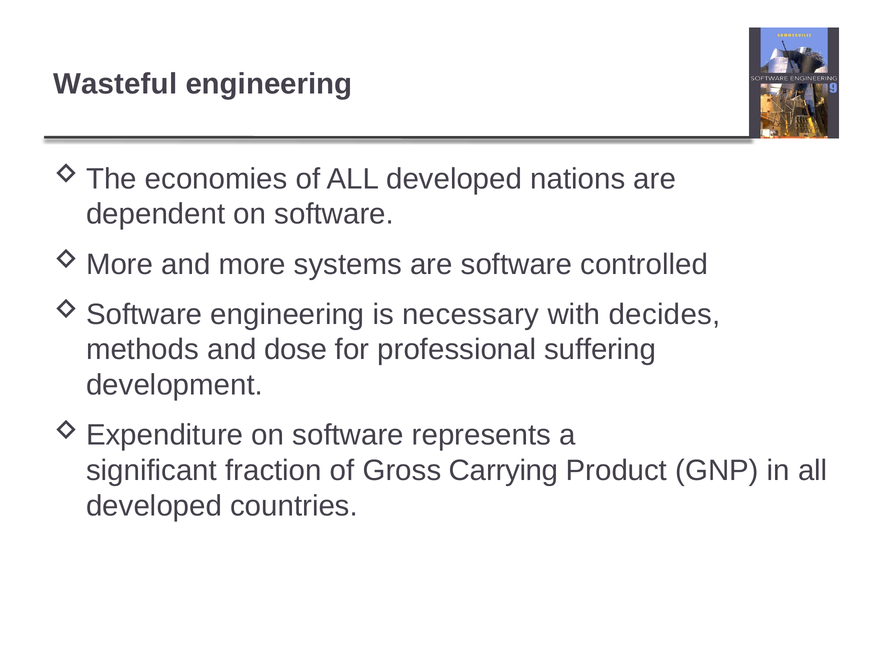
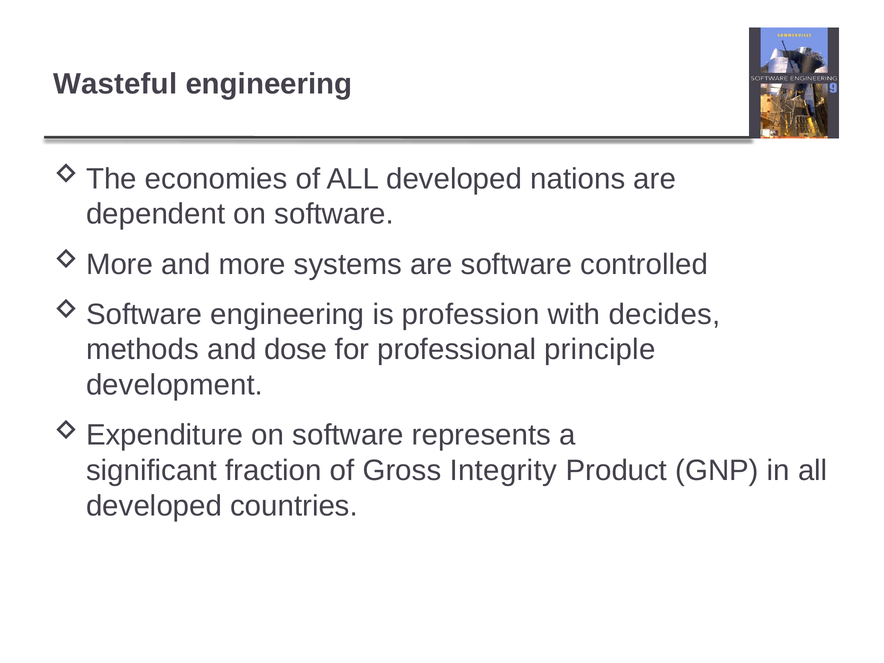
necessary: necessary -> profession
suffering: suffering -> principle
Carrying: Carrying -> Integrity
